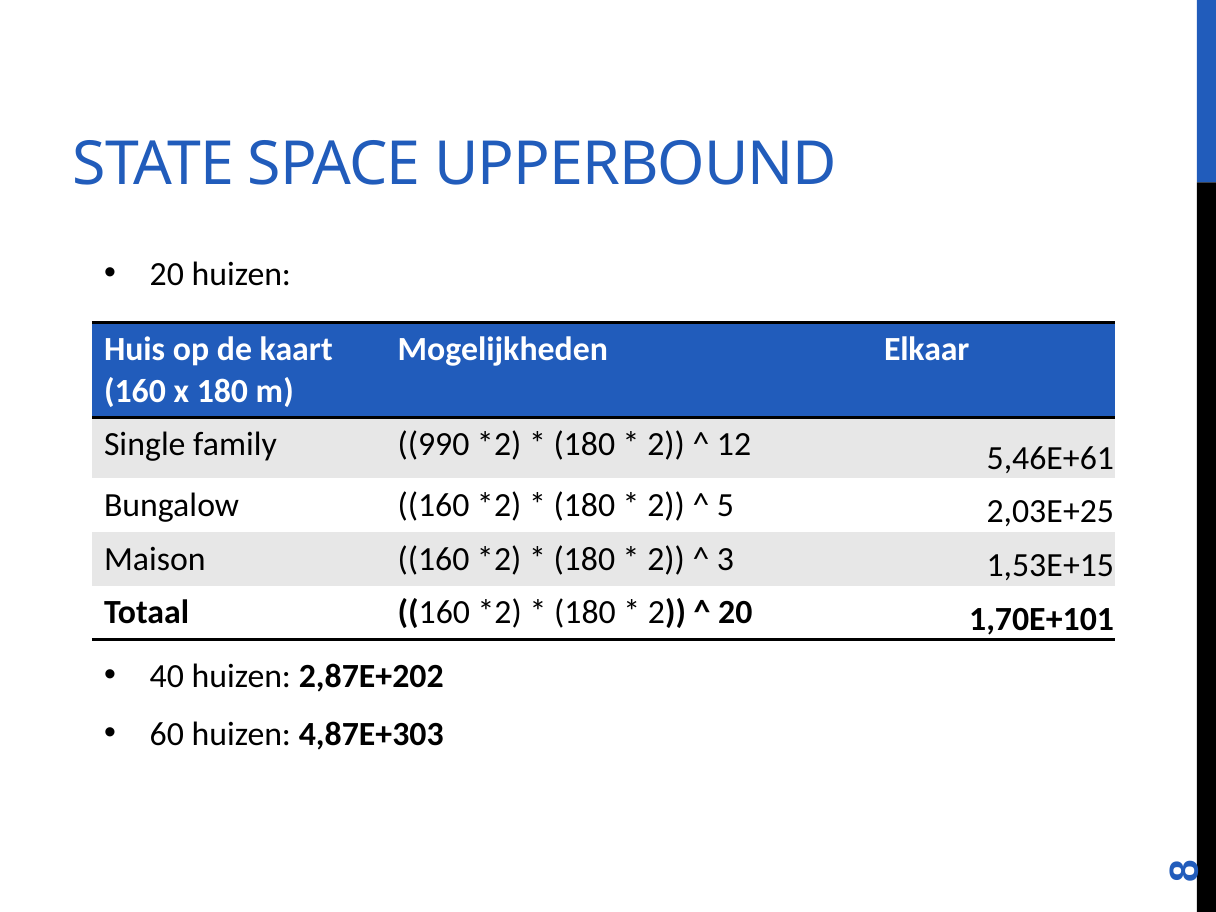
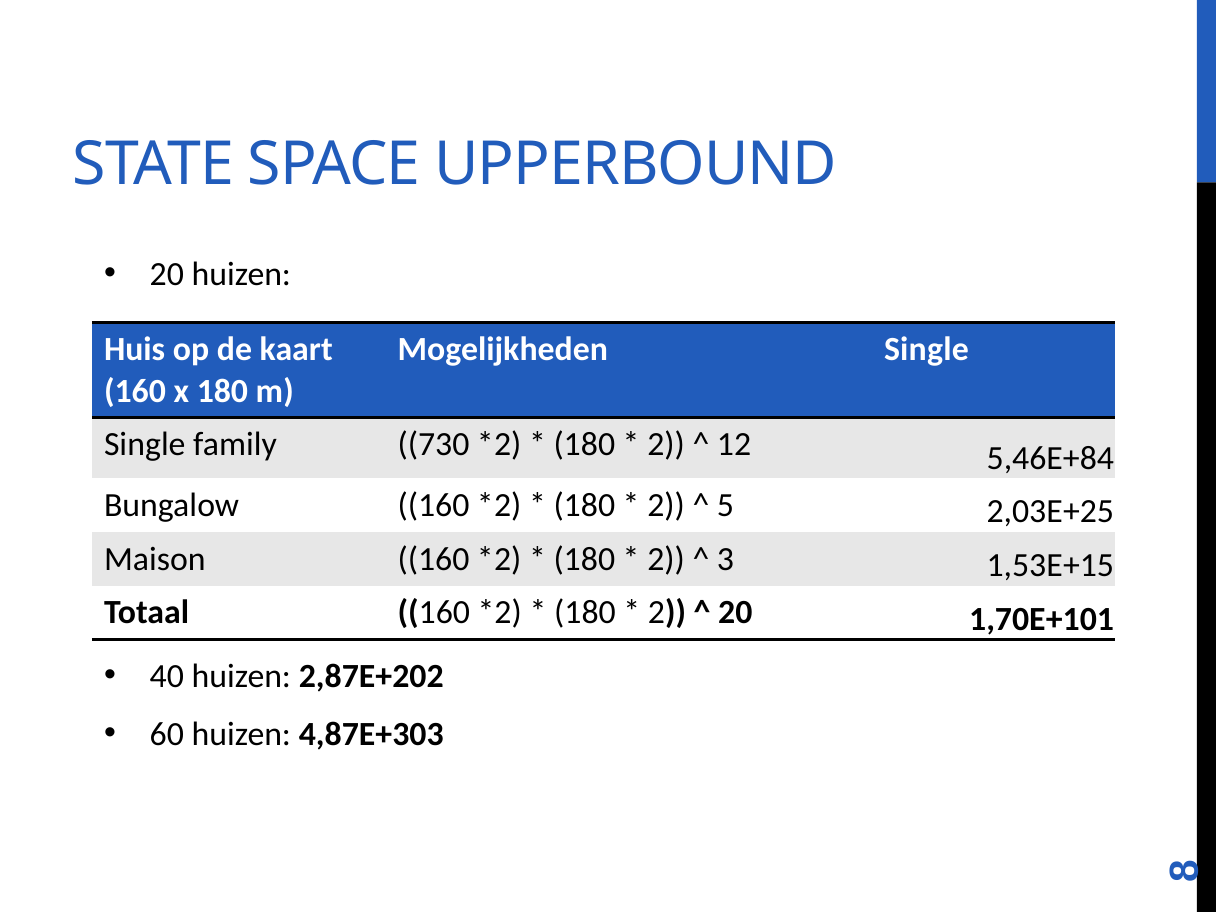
Mogelijkheden Elkaar: Elkaar -> Single
990: 990 -> 730
5,46E+61: 5,46E+61 -> 5,46E+84
